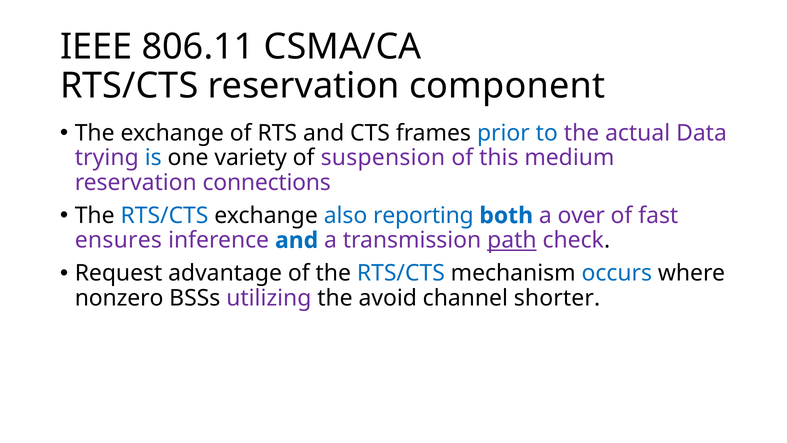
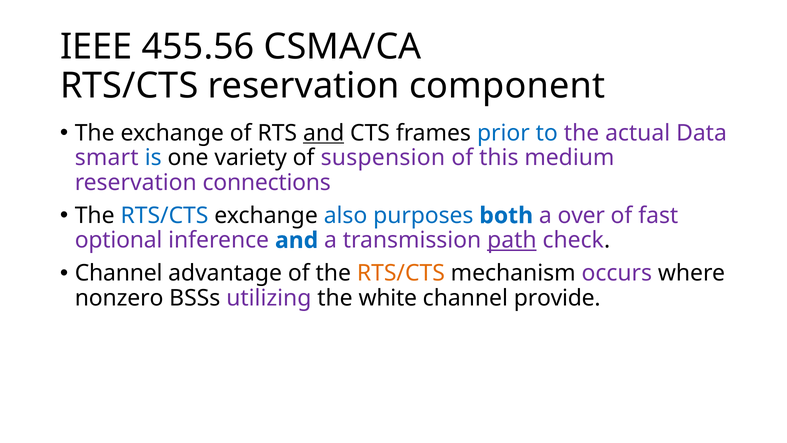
806.11: 806.11 -> 455.56
and at (324, 133) underline: none -> present
trying: trying -> smart
reporting: reporting -> purposes
ensures: ensures -> optional
Request at (119, 273): Request -> Channel
RTS/CTS at (401, 273) colour: blue -> orange
occurs colour: blue -> purple
avoid: avoid -> white
shorter: shorter -> provide
